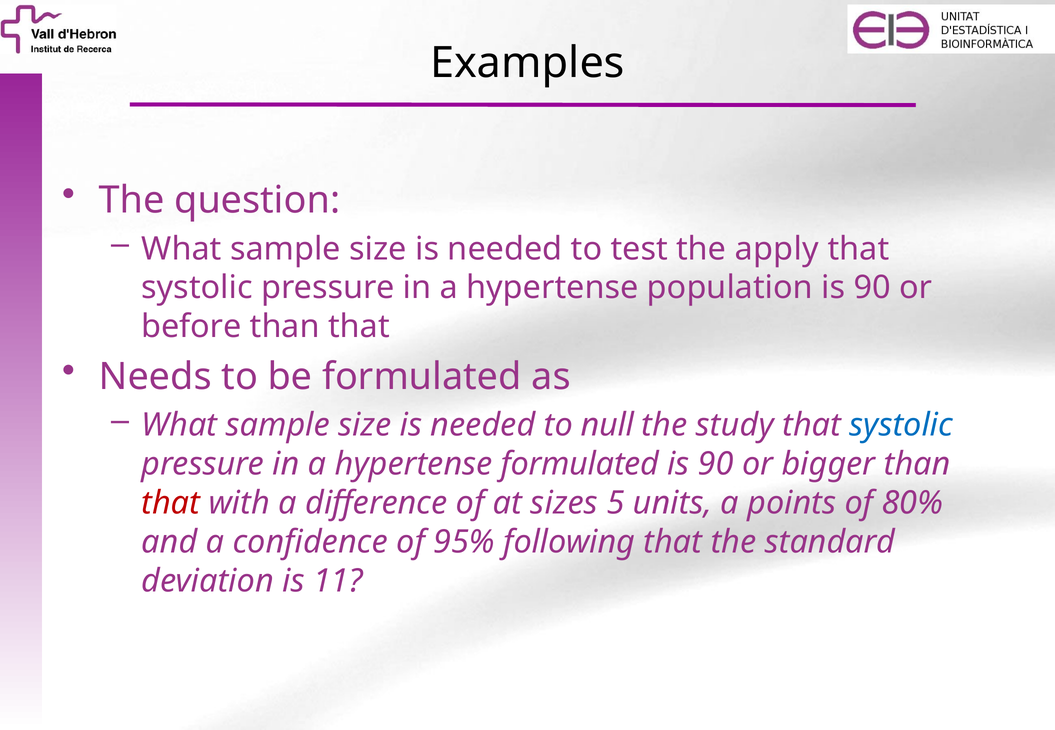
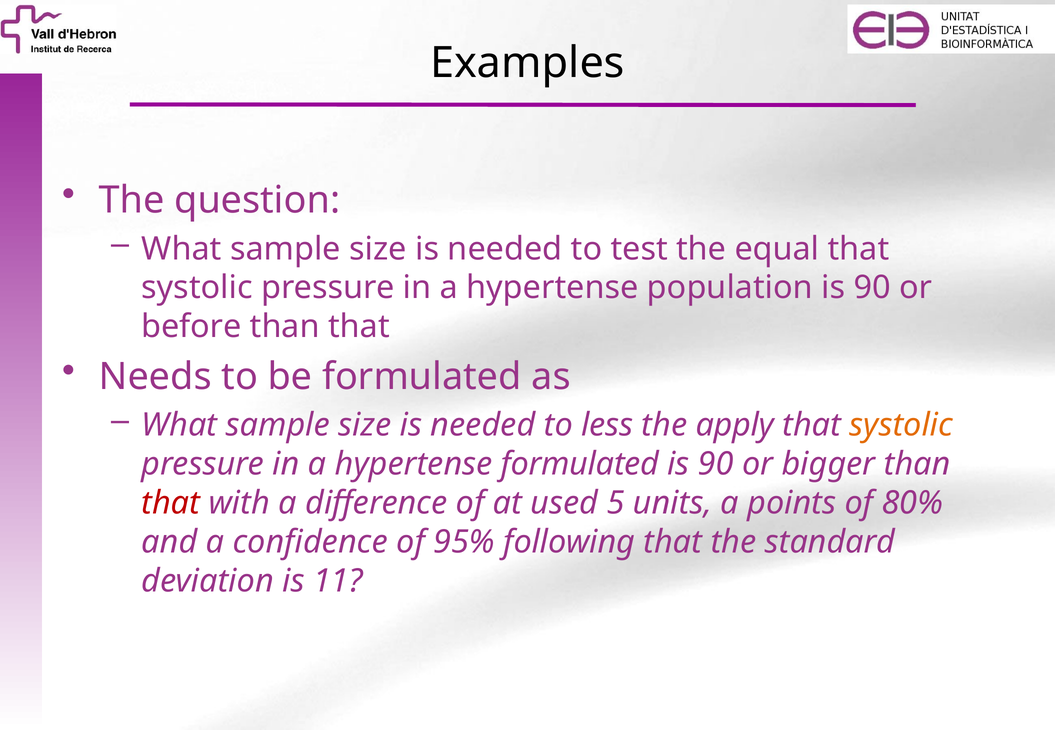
apply: apply -> equal
null: null -> less
study: study -> apply
systolic at (901, 425) colour: blue -> orange
sizes: sizes -> used
